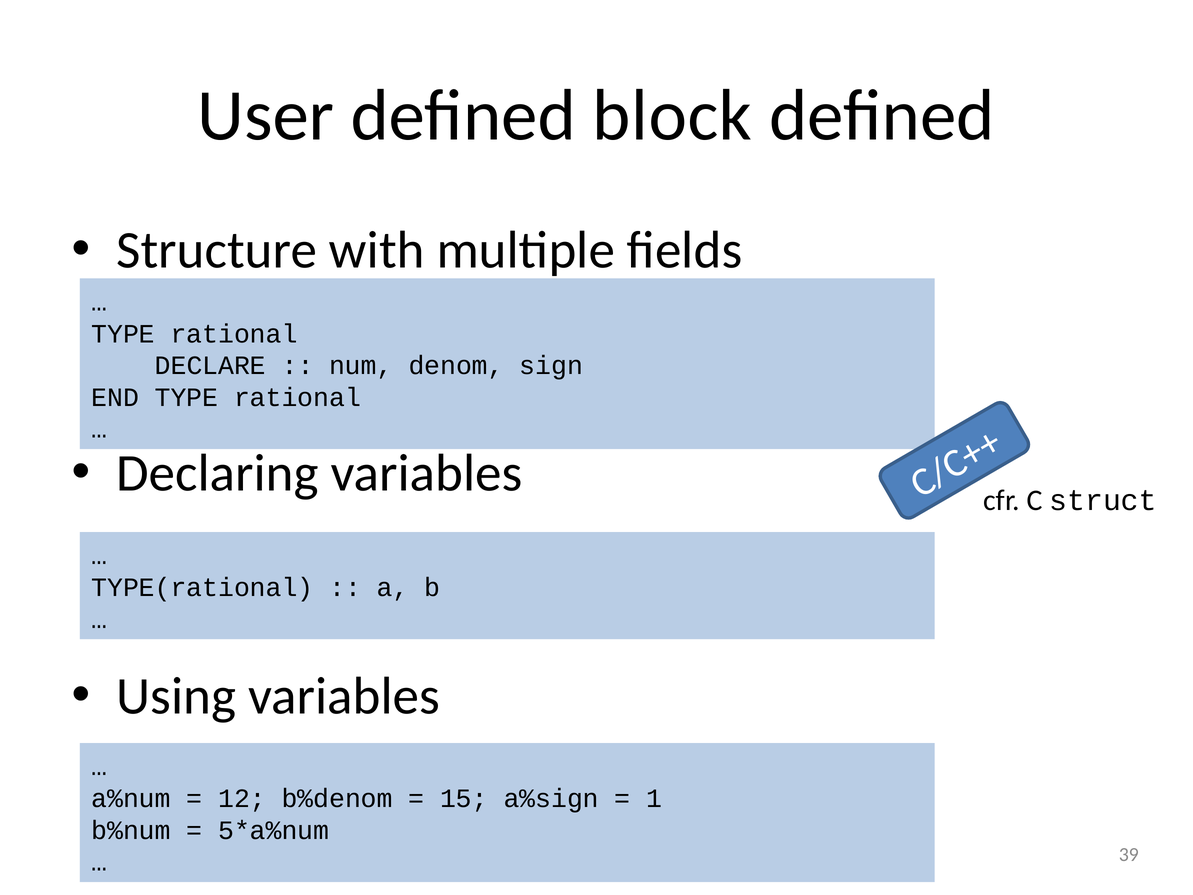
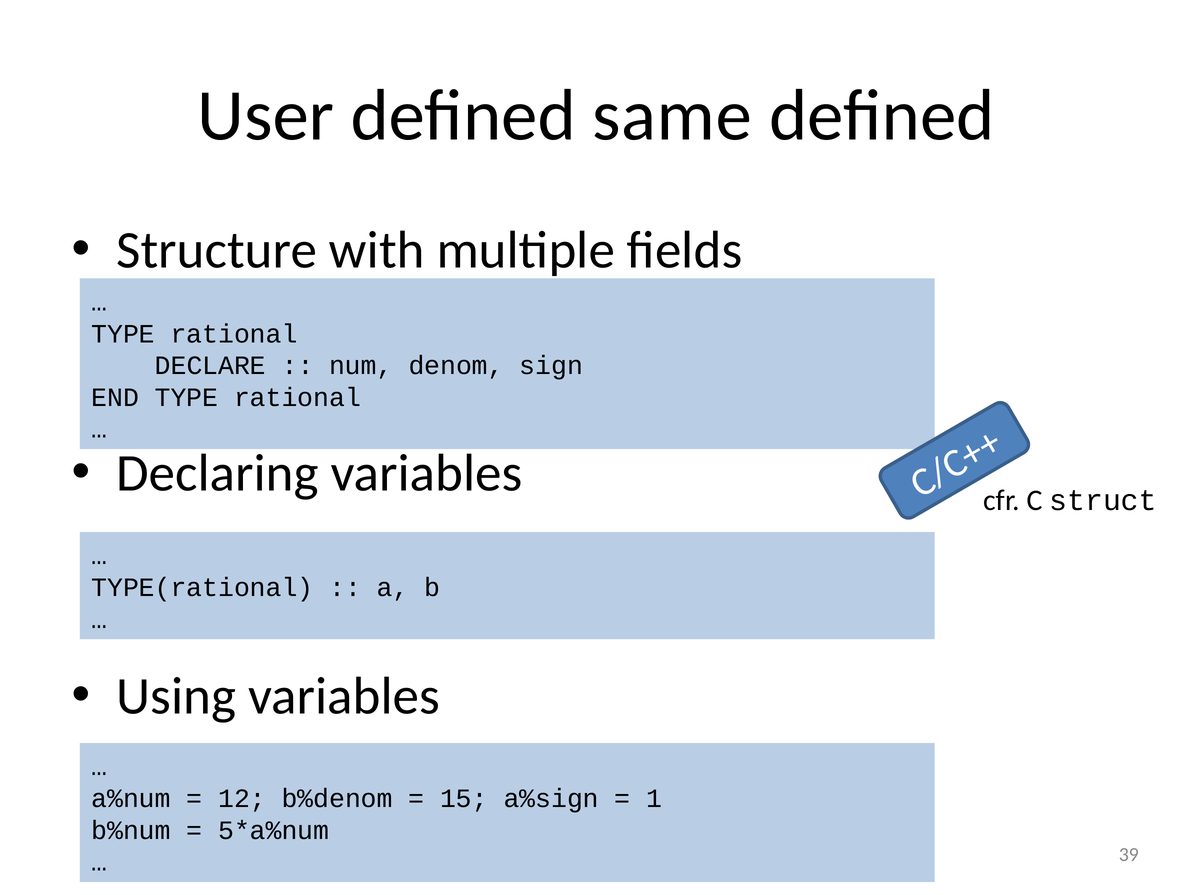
block: block -> same
